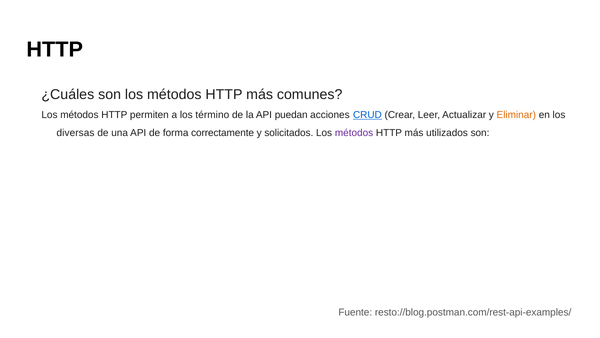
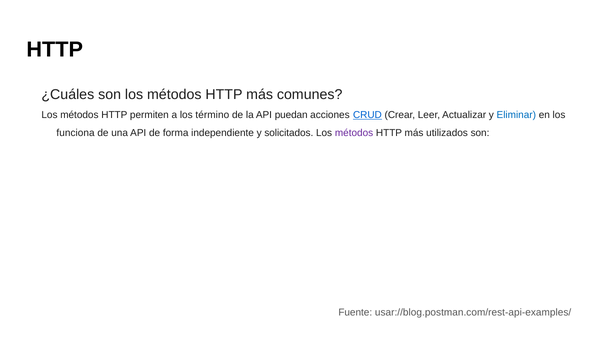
Eliminar colour: orange -> blue
diversas: diversas -> funciona
correctamente: correctamente -> independiente
resto://blog.postman.com/rest-api-examples/: resto://blog.postman.com/rest-api-examples/ -> usar://blog.postman.com/rest-api-examples/
